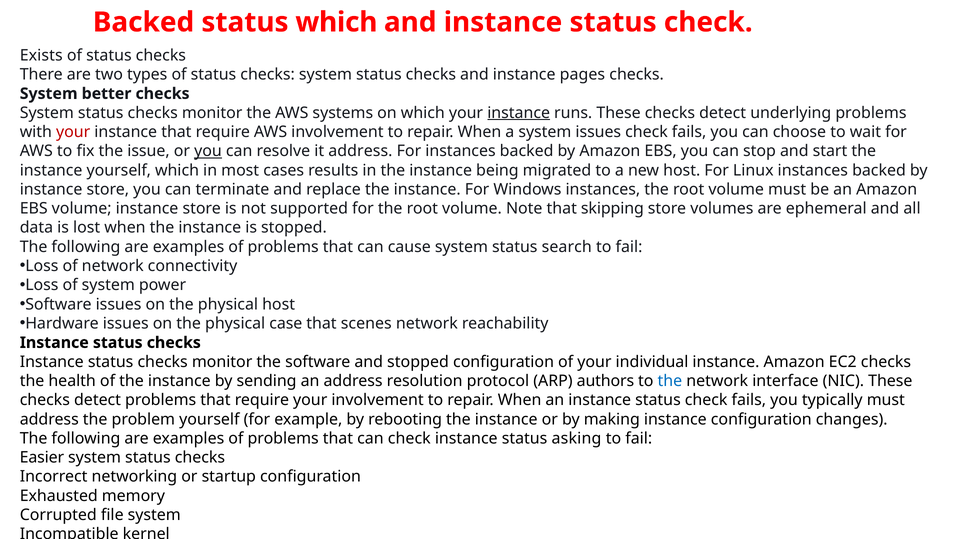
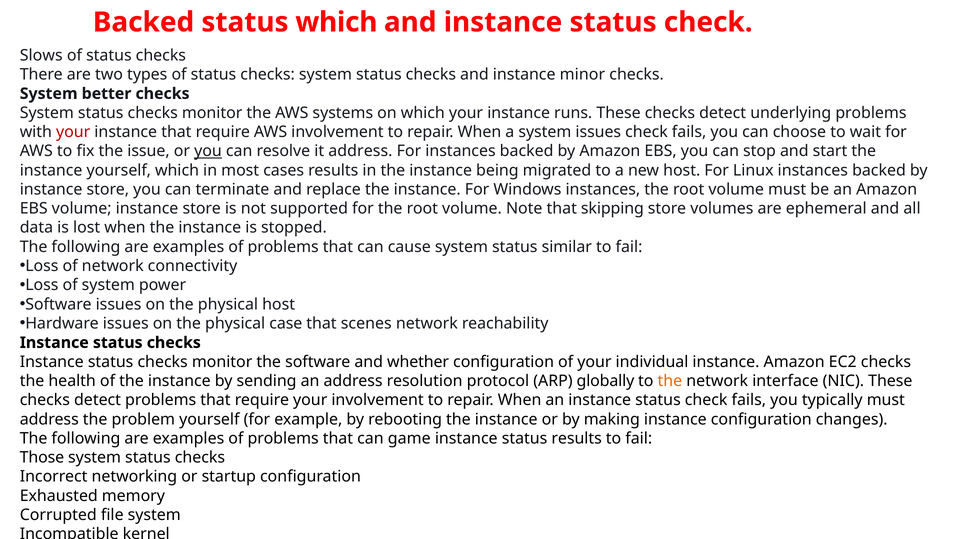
Exists: Exists -> Slows
pages: pages -> minor
instance at (519, 113) underline: present -> none
search: search -> similar
and stopped: stopped -> whether
authors: authors -> globally
the at (670, 381) colour: blue -> orange
can check: check -> game
status asking: asking -> results
Easier: Easier -> Those
